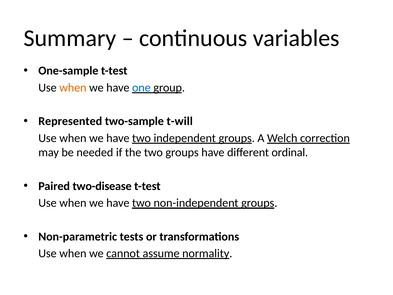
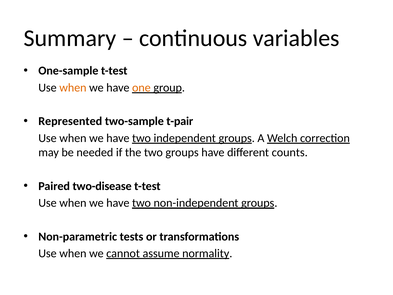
one colour: blue -> orange
t-will: t-will -> t-pair
ordinal: ordinal -> counts
